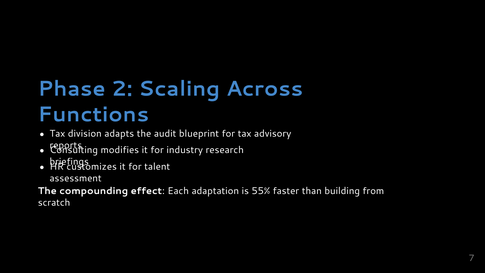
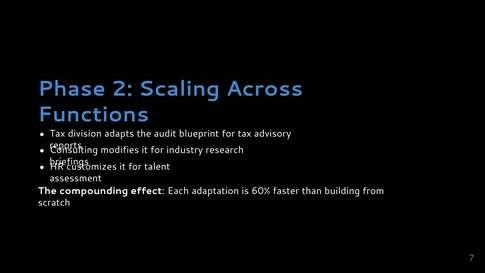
55%: 55% -> 60%
